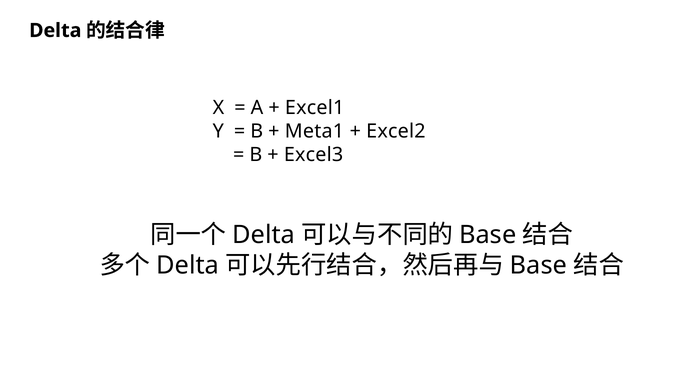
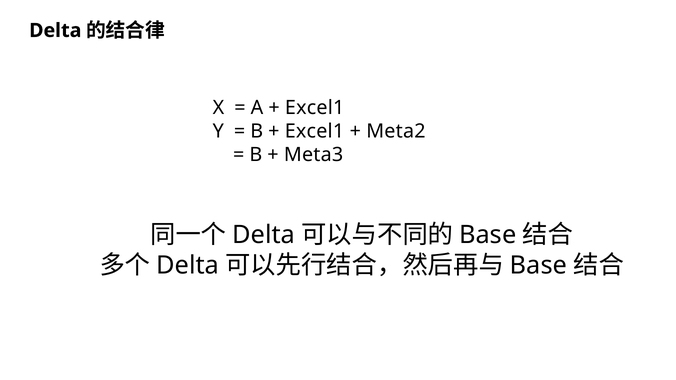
Meta1 at (314, 131): Meta1 -> Excel1
Excel2: Excel2 -> Meta2
Excel3: Excel3 -> Meta3
